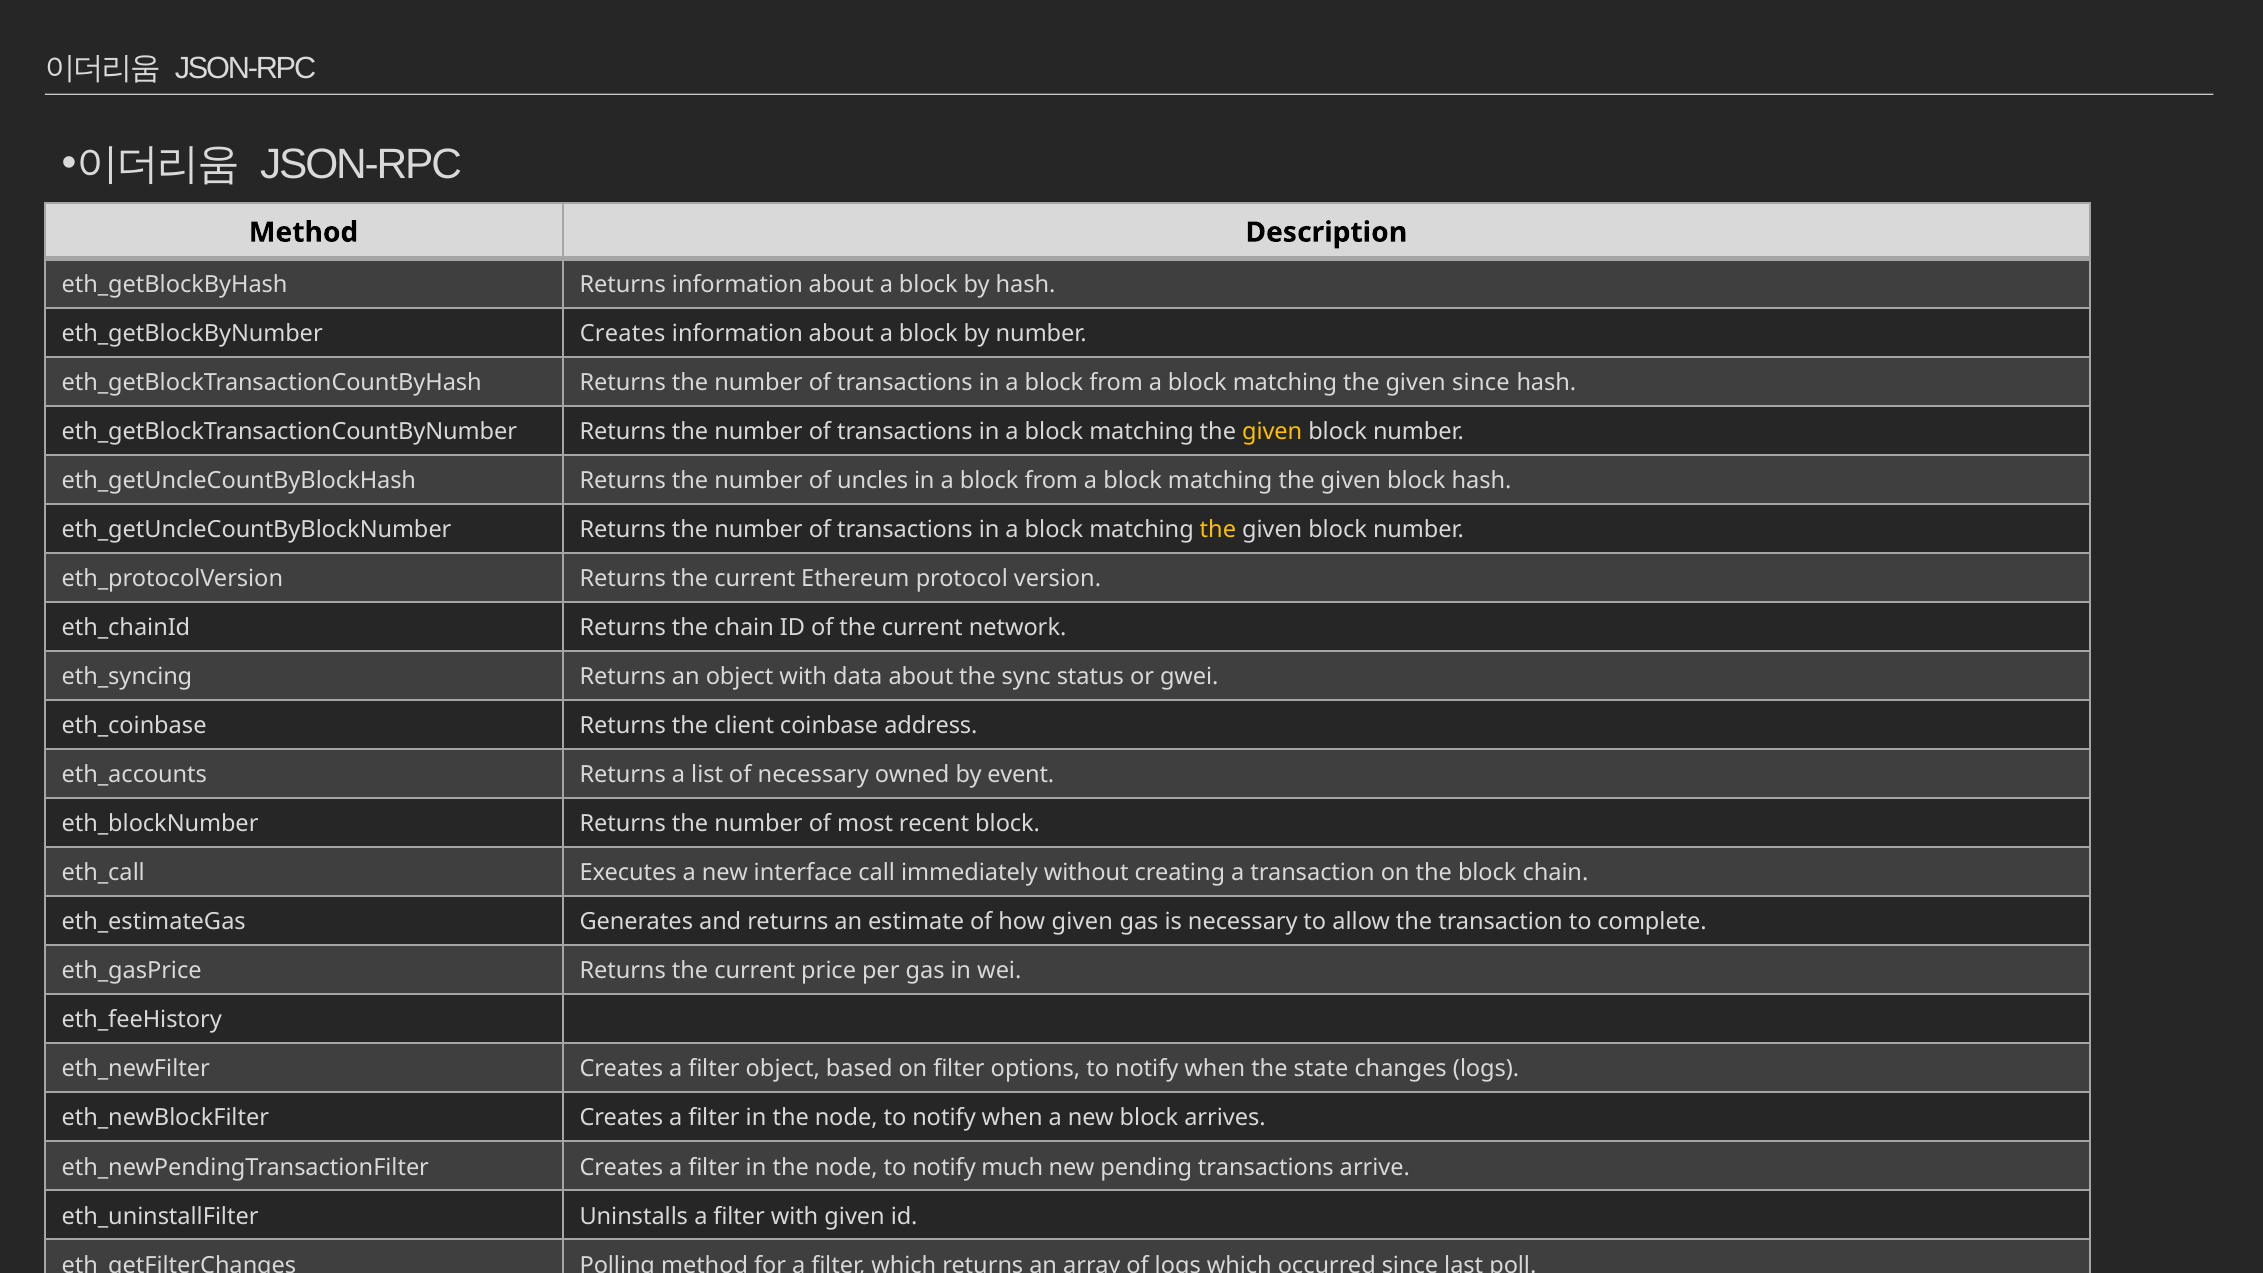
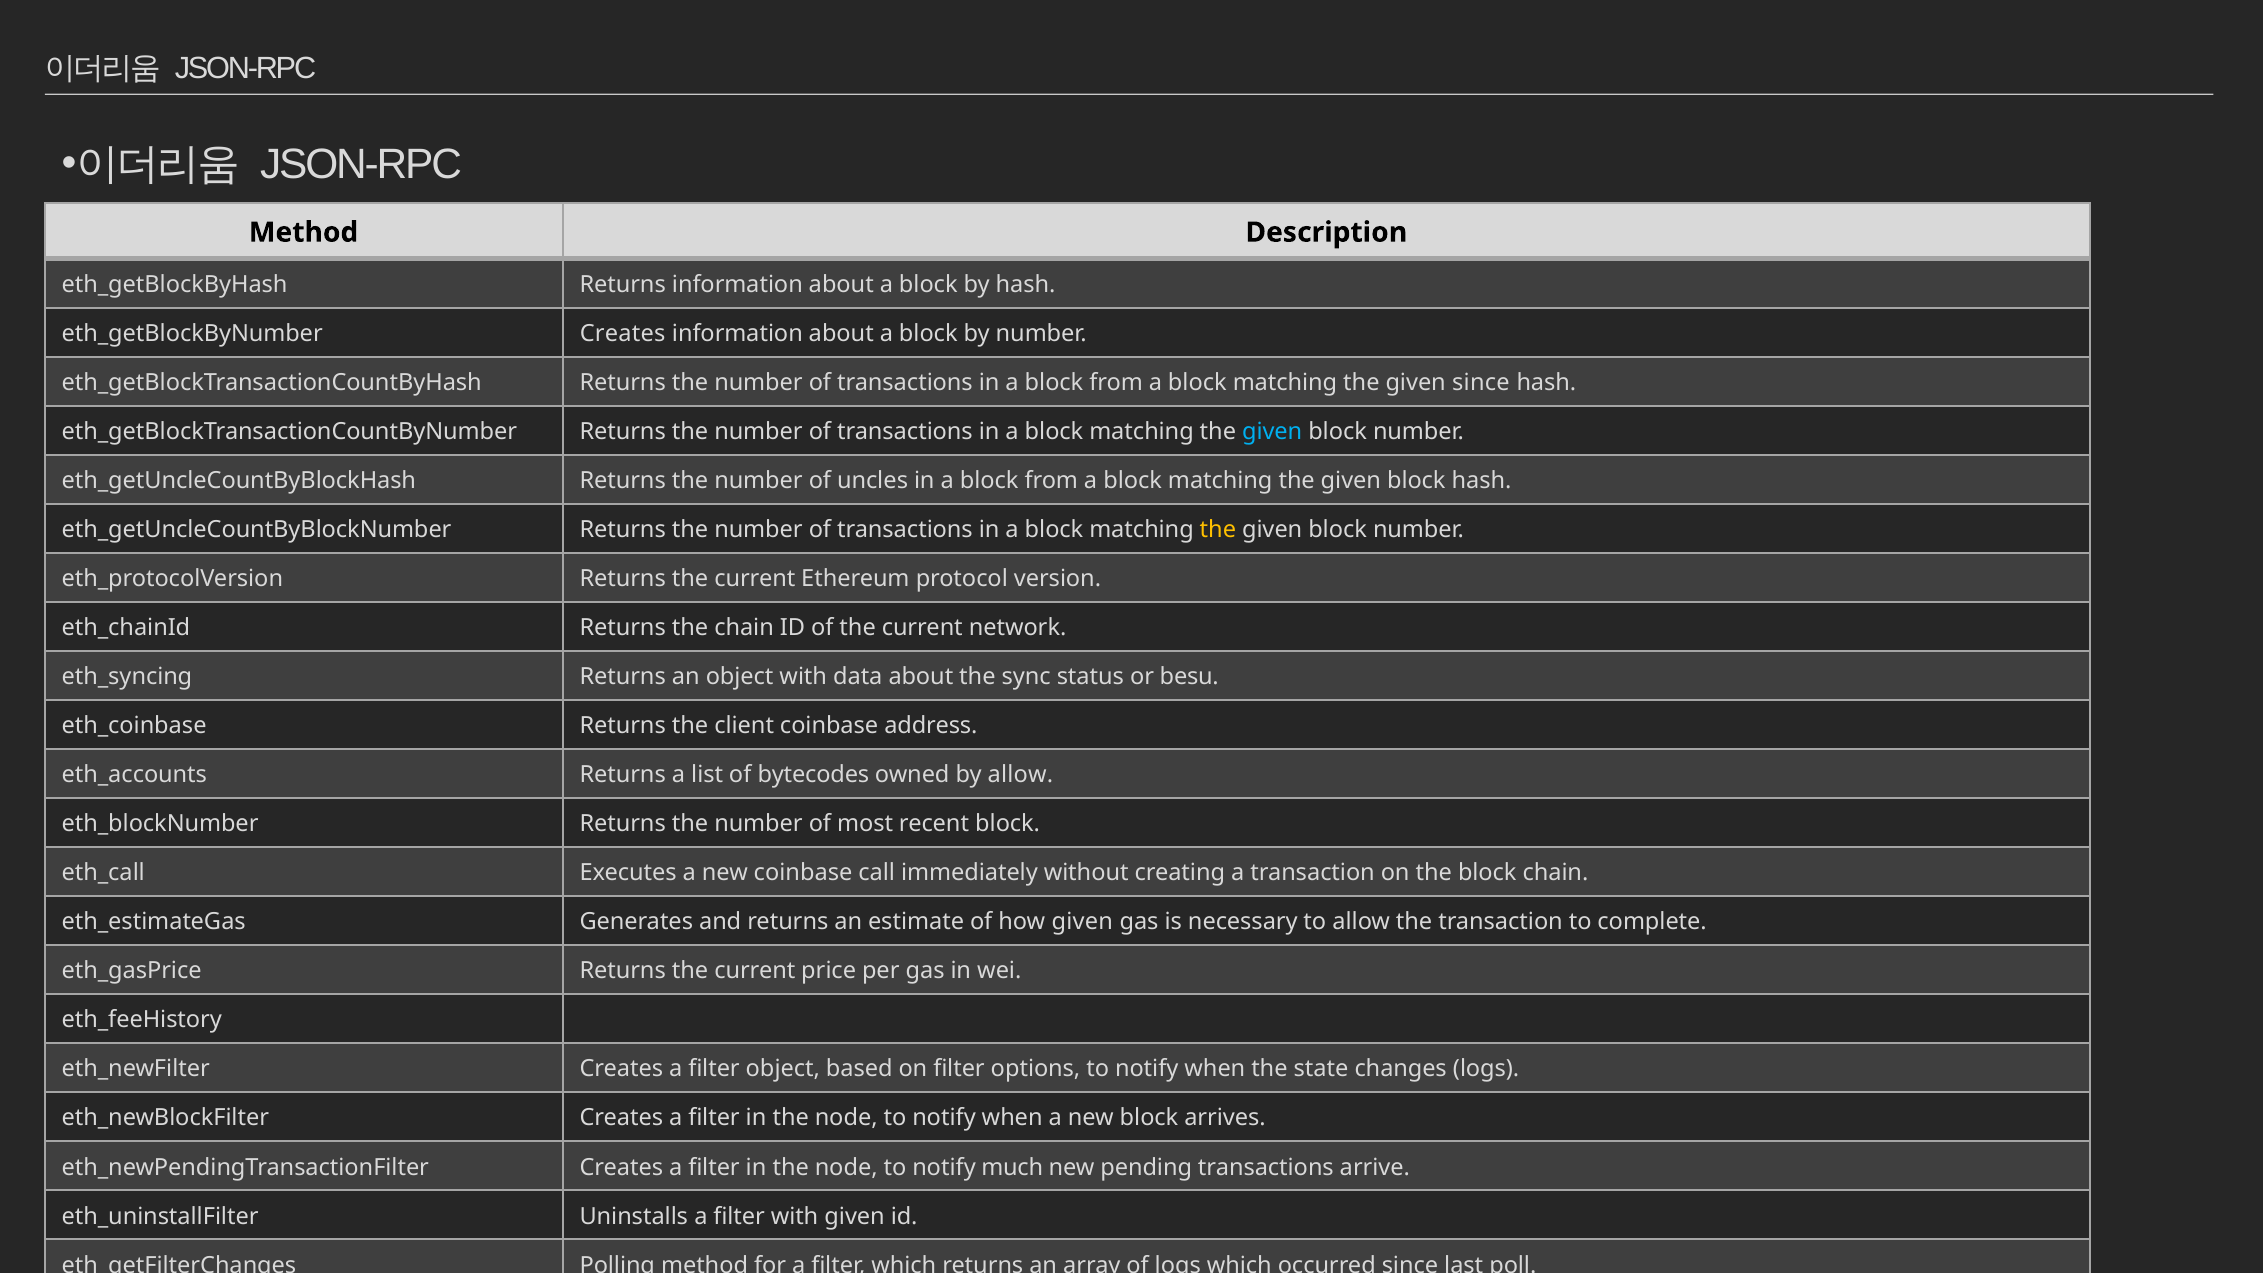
given at (1272, 431) colour: yellow -> light blue
gwei: gwei -> besu
of necessary: necessary -> bytecodes
by event: event -> allow
new interface: interface -> coinbase
